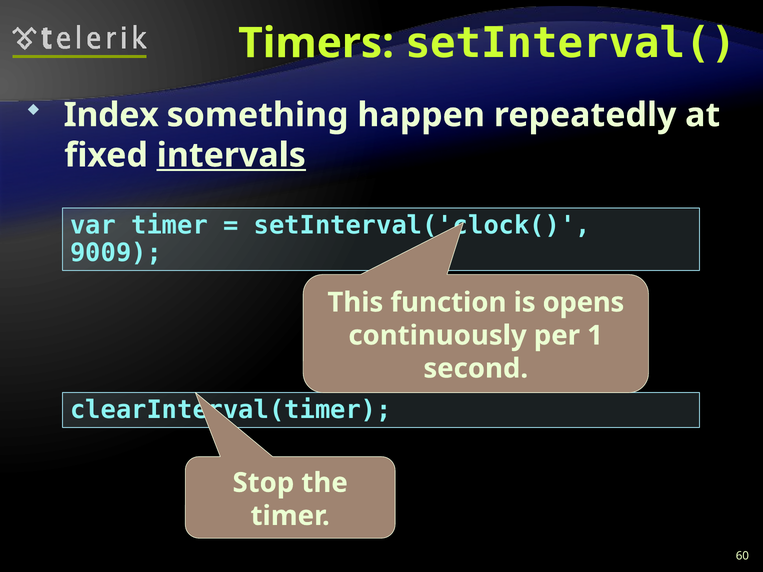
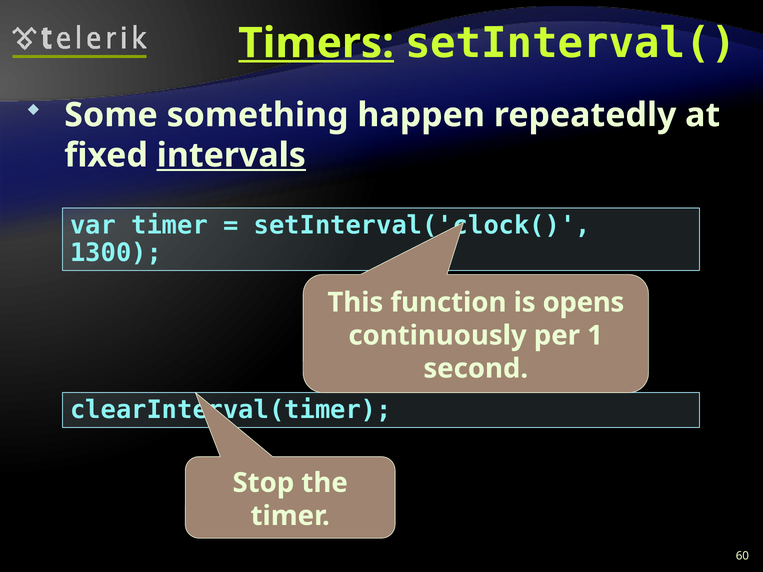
Timers underline: none -> present
Index: Index -> Some
9009: 9009 -> 1300
